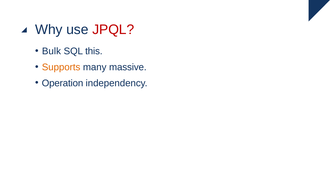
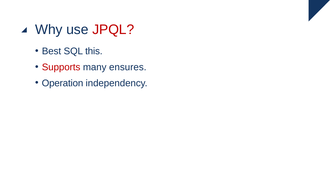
Bulk: Bulk -> Best
Supports colour: orange -> red
massive: massive -> ensures
